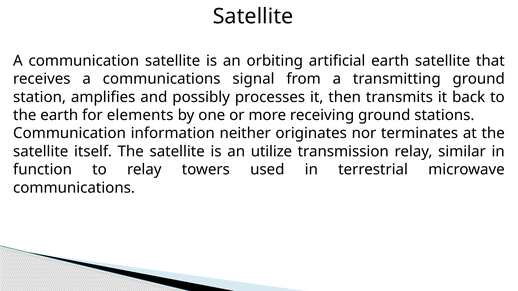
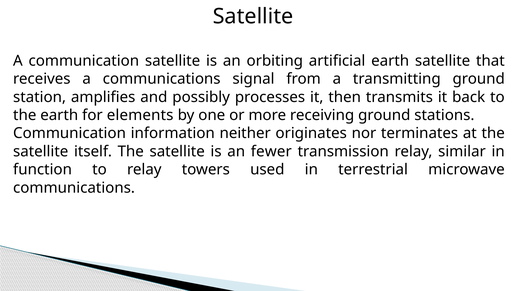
utilize: utilize -> fewer
